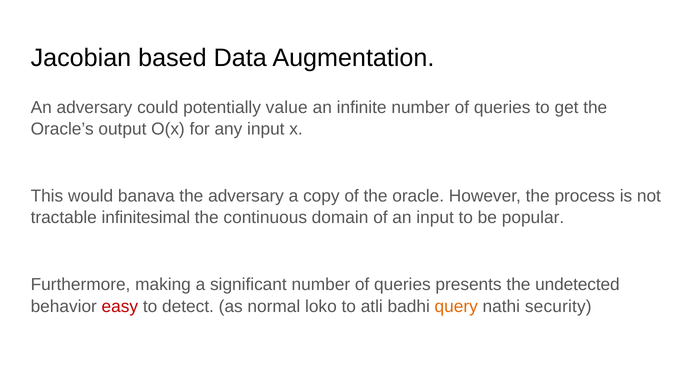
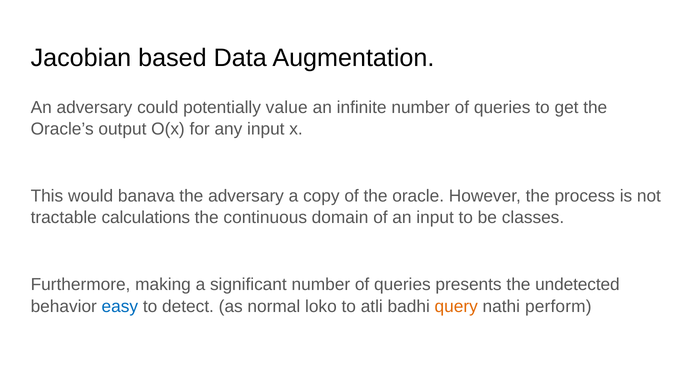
infinitesimal: infinitesimal -> calculations
popular: popular -> classes
easy colour: red -> blue
security: security -> perform
